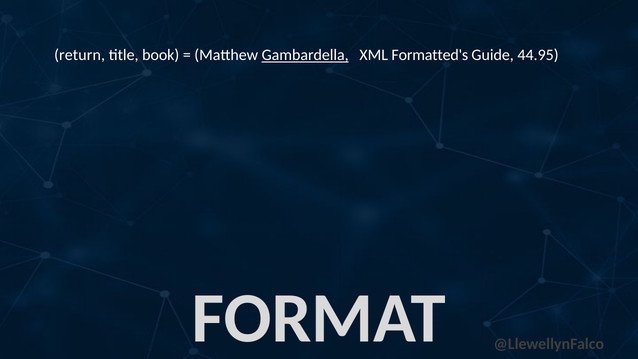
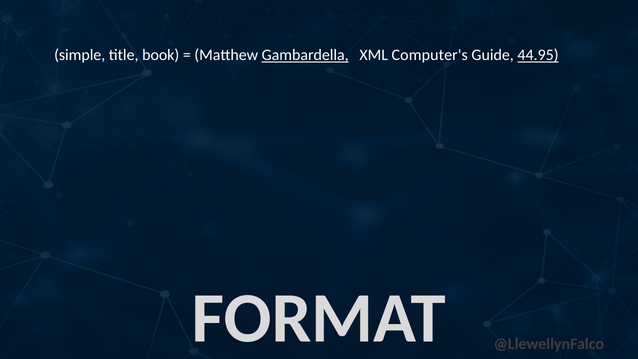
return: return -> simple
Formatted's: Formatted's -> Computer's
44.95 underline: none -> present
